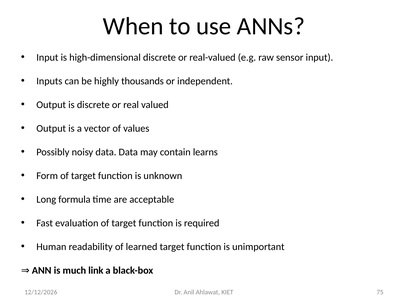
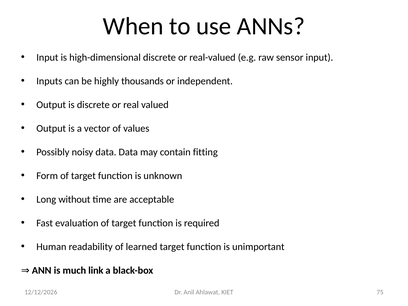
learns: learns -> fitting
formula: formula -> without
